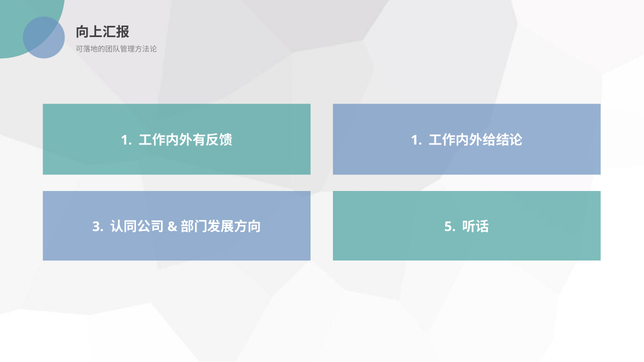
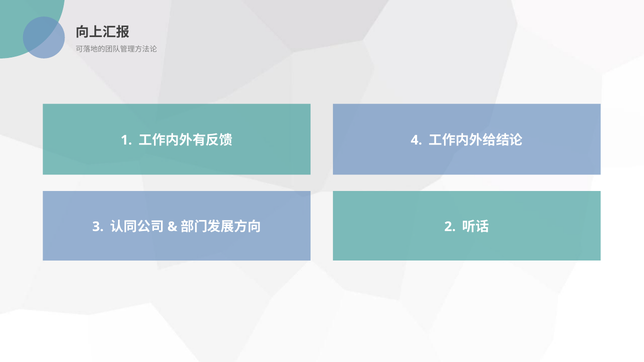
1 at (416, 140): 1 -> 4
5: 5 -> 2
